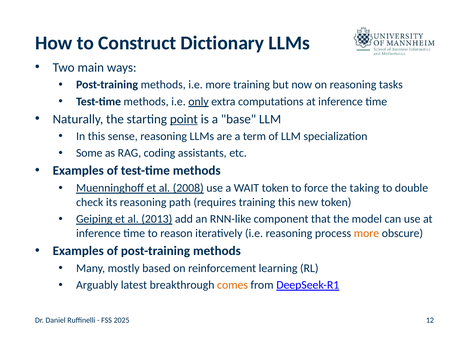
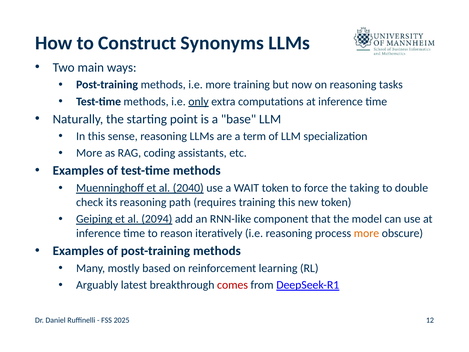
Dictionary: Dictionary -> Synonyms
point underline: present -> none
Some at (89, 153): Some -> More
2008: 2008 -> 2040
2013: 2013 -> 2094
comes colour: orange -> red
